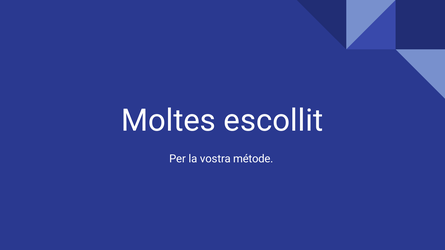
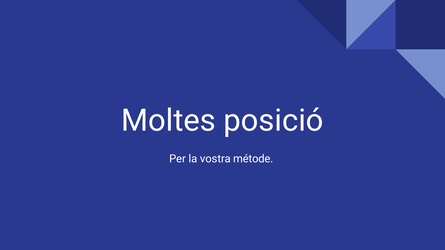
escollit: escollit -> posició
